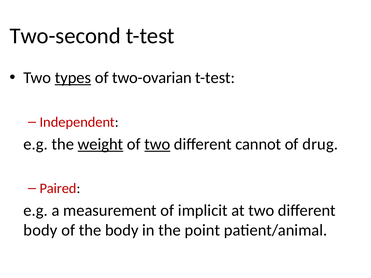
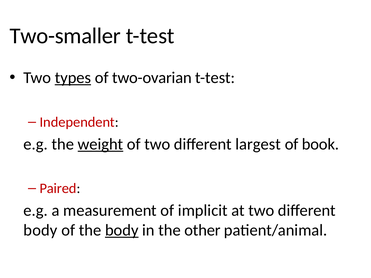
Two-second: Two-second -> Two-smaller
two at (157, 144) underline: present -> none
cannot: cannot -> largest
drug: drug -> book
body at (122, 230) underline: none -> present
point: point -> other
